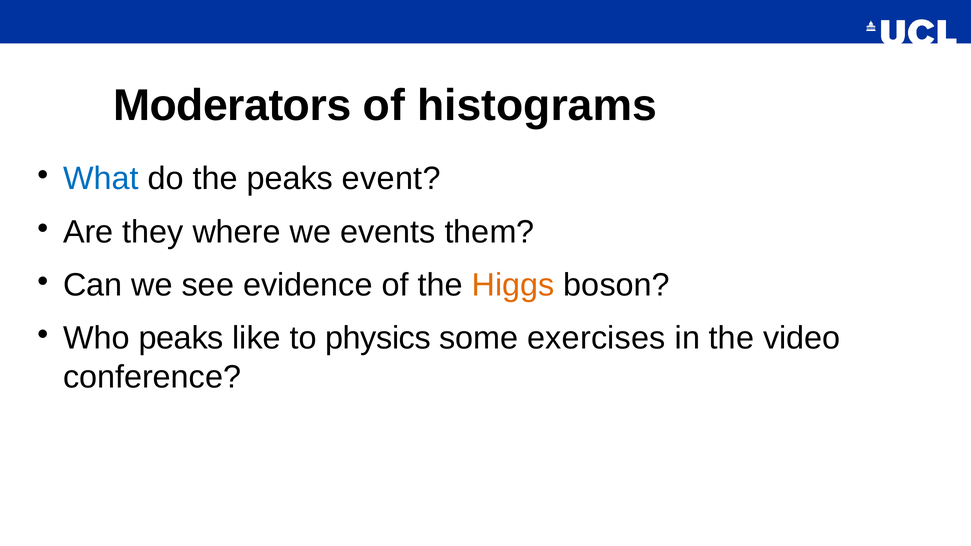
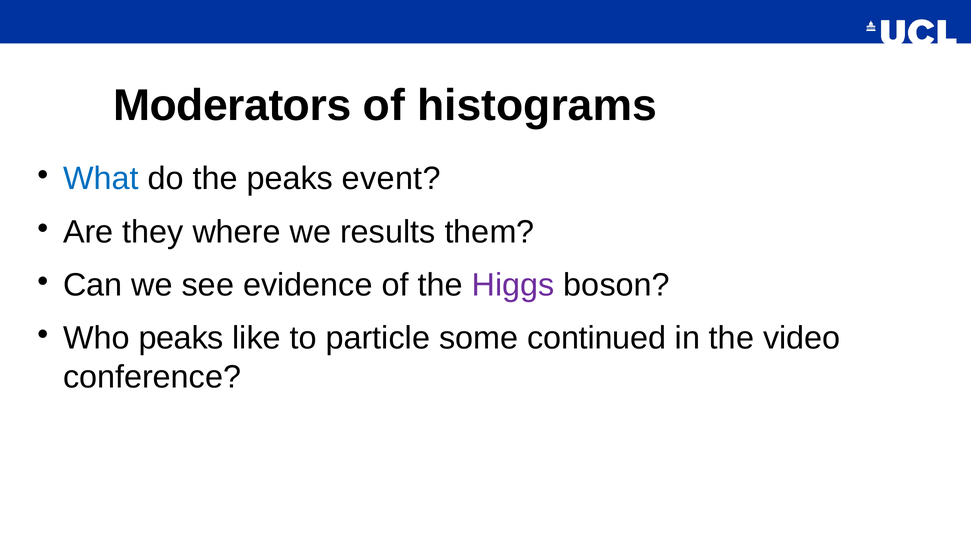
events: events -> results
Higgs colour: orange -> purple
physics: physics -> particle
exercises: exercises -> continued
